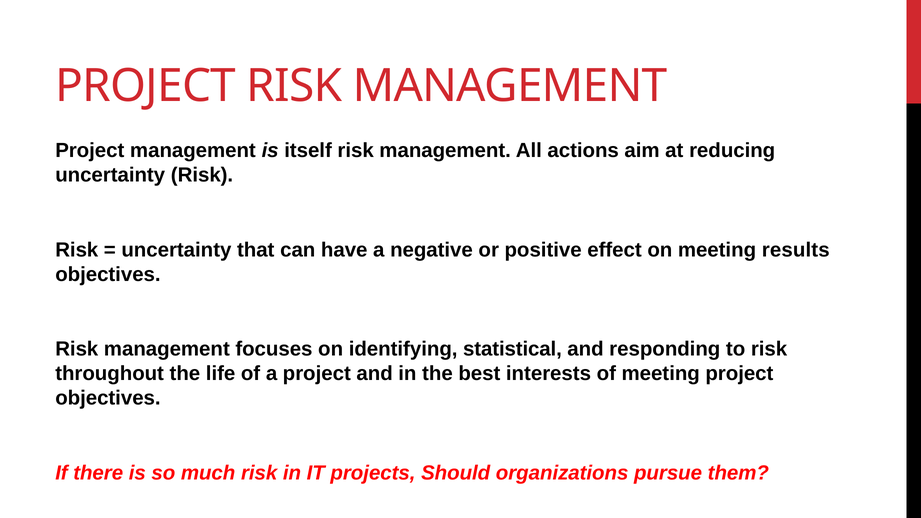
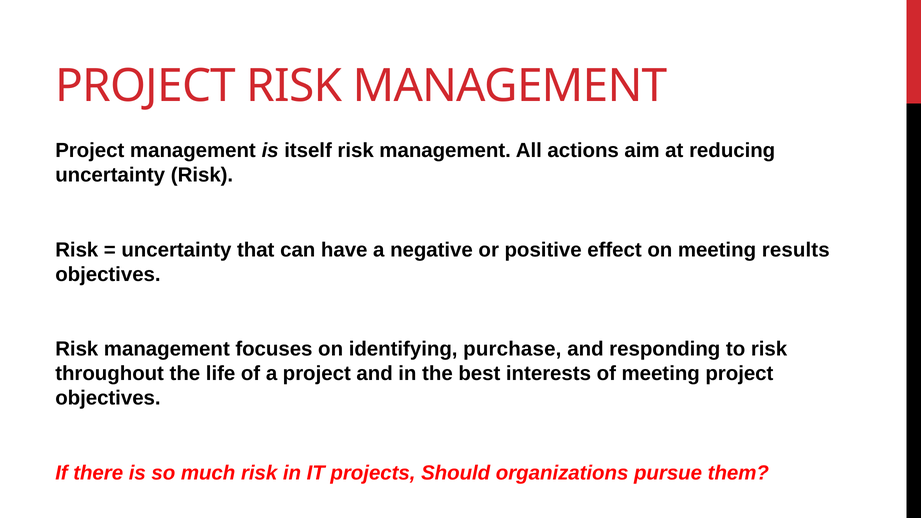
statistical: statistical -> purchase
